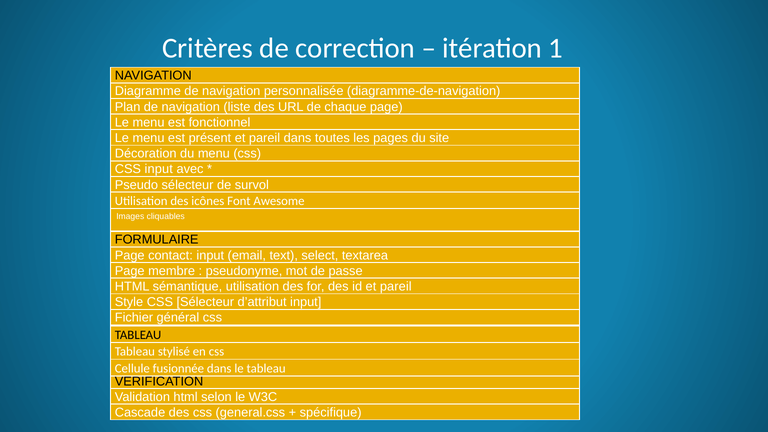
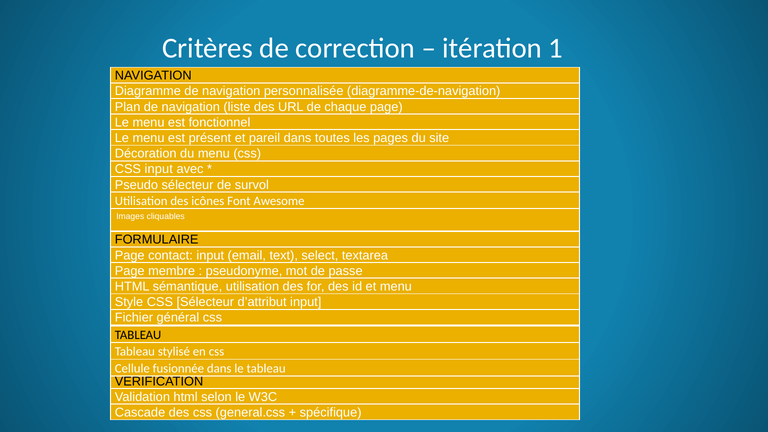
id et pareil: pareil -> menu
